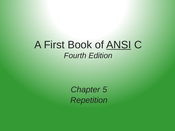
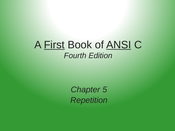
First underline: none -> present
